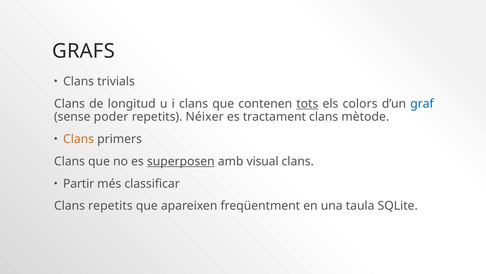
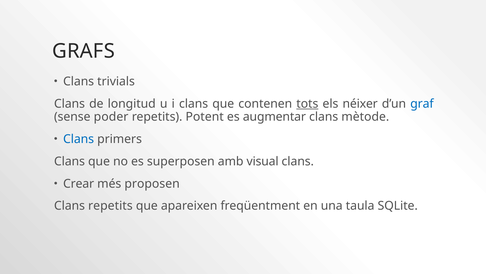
colors: colors -> néixer
Néixer: Néixer -> Potent
tractament: tractament -> augmentar
Clans at (79, 139) colour: orange -> blue
superposen underline: present -> none
Partir: Partir -> Crear
classificar: classificar -> proposen
